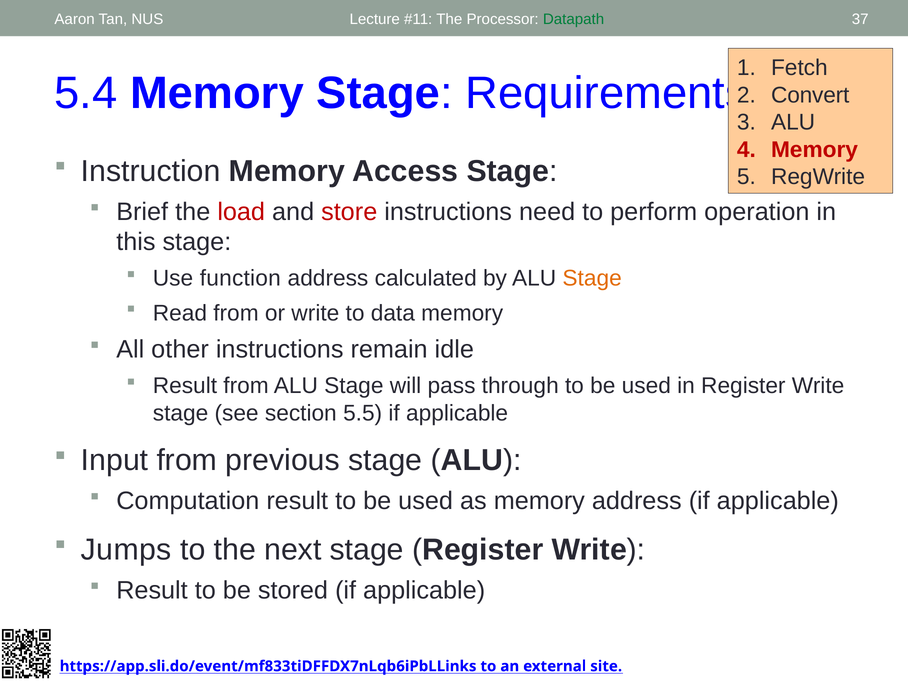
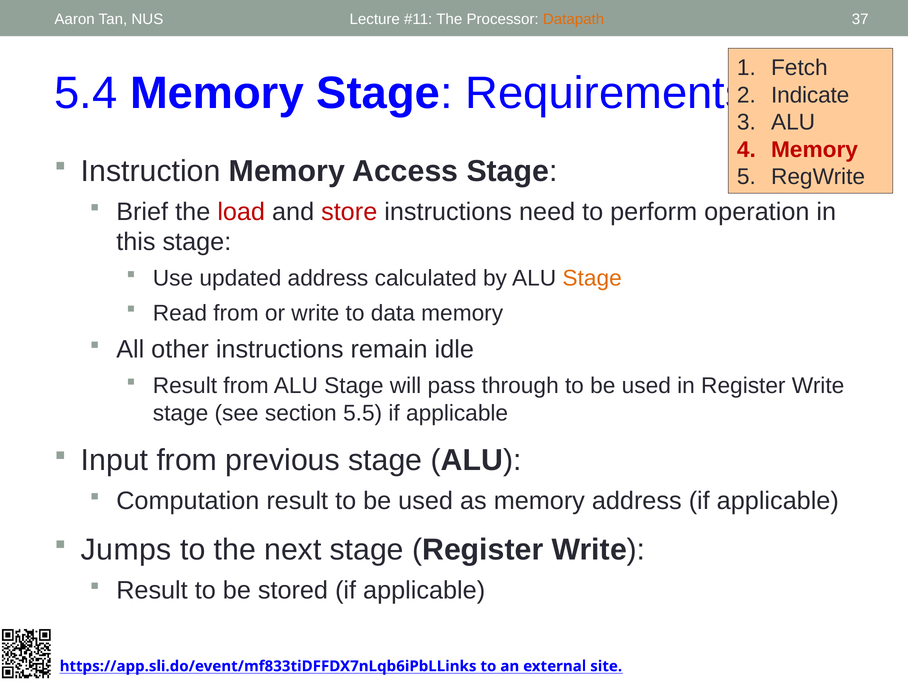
Datapath colour: green -> orange
Convert: Convert -> Indicate
function: function -> updated
